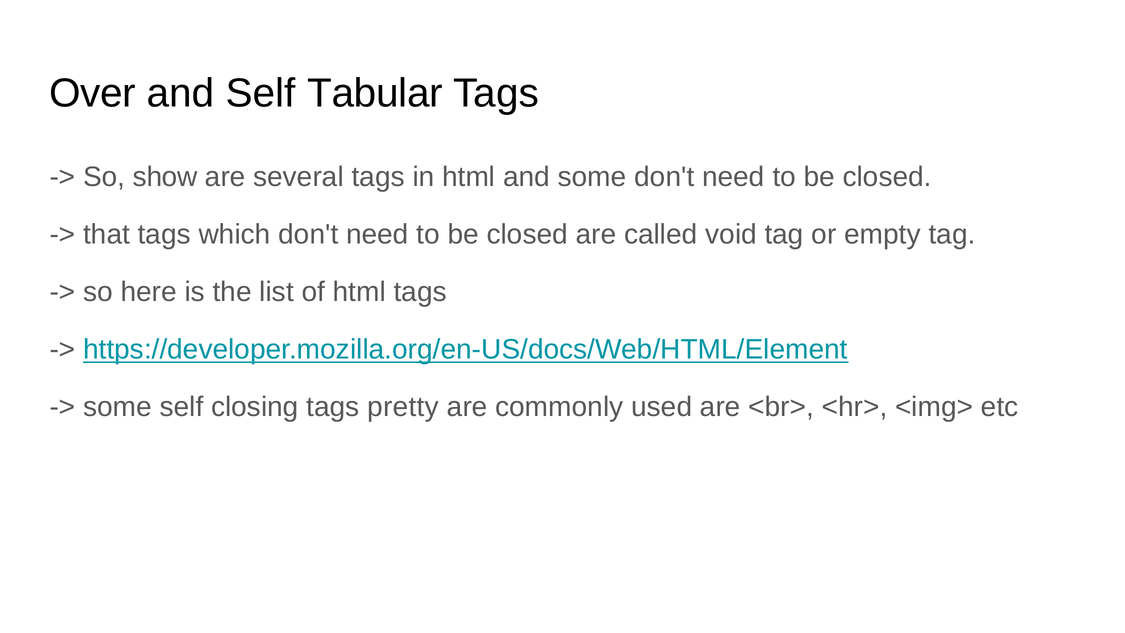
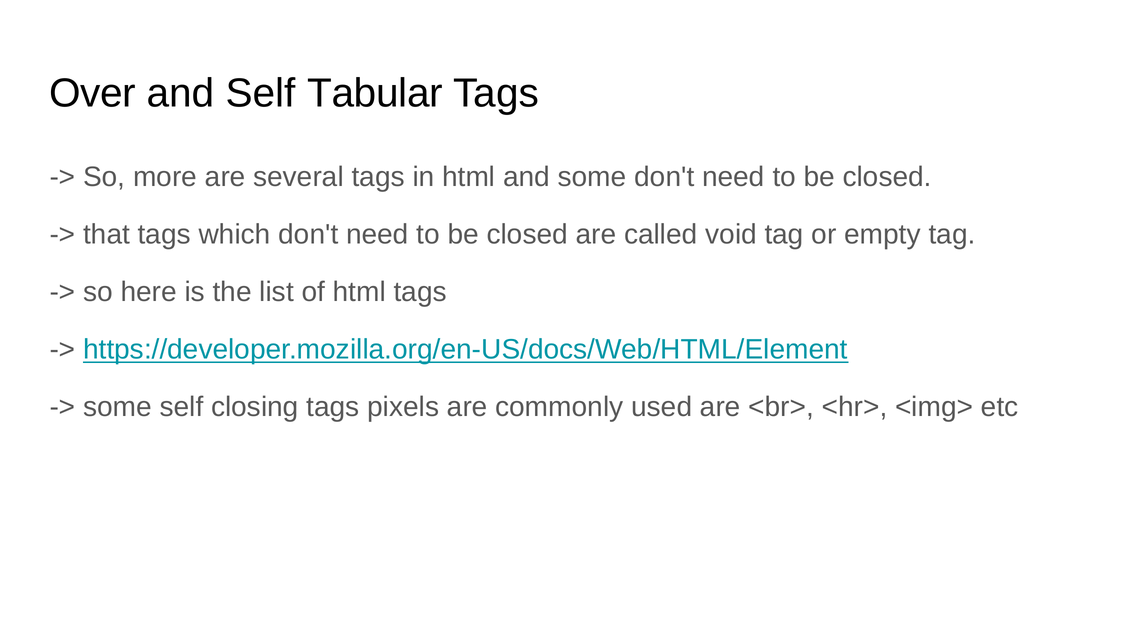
show: show -> more
pretty: pretty -> pixels
